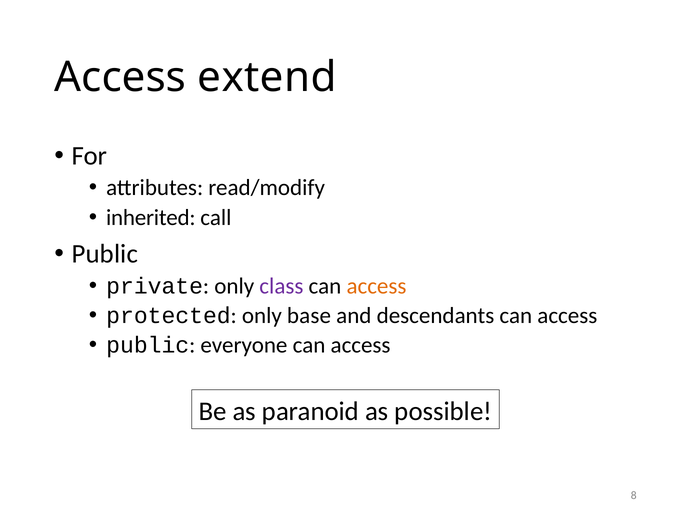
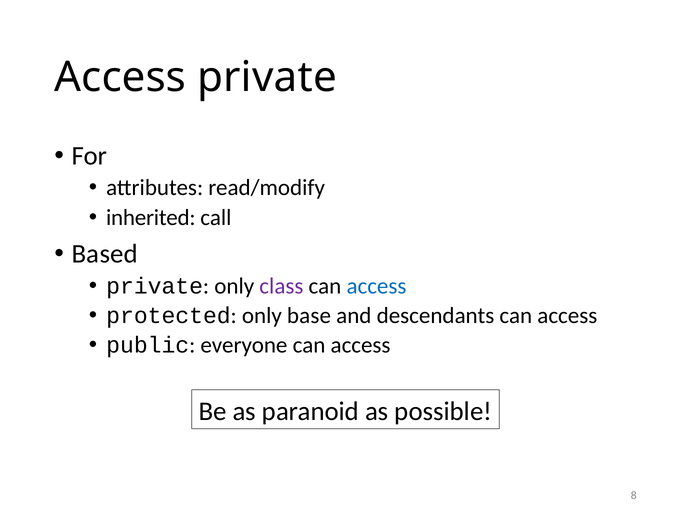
Access extend: extend -> private
Public at (105, 254): Public -> Based
access at (376, 285) colour: orange -> blue
